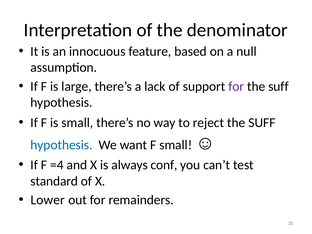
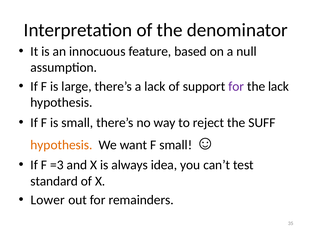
suff at (278, 86): suff -> lack
hypothesis at (62, 145) colour: blue -> orange
=4: =4 -> =3
conf: conf -> idea
